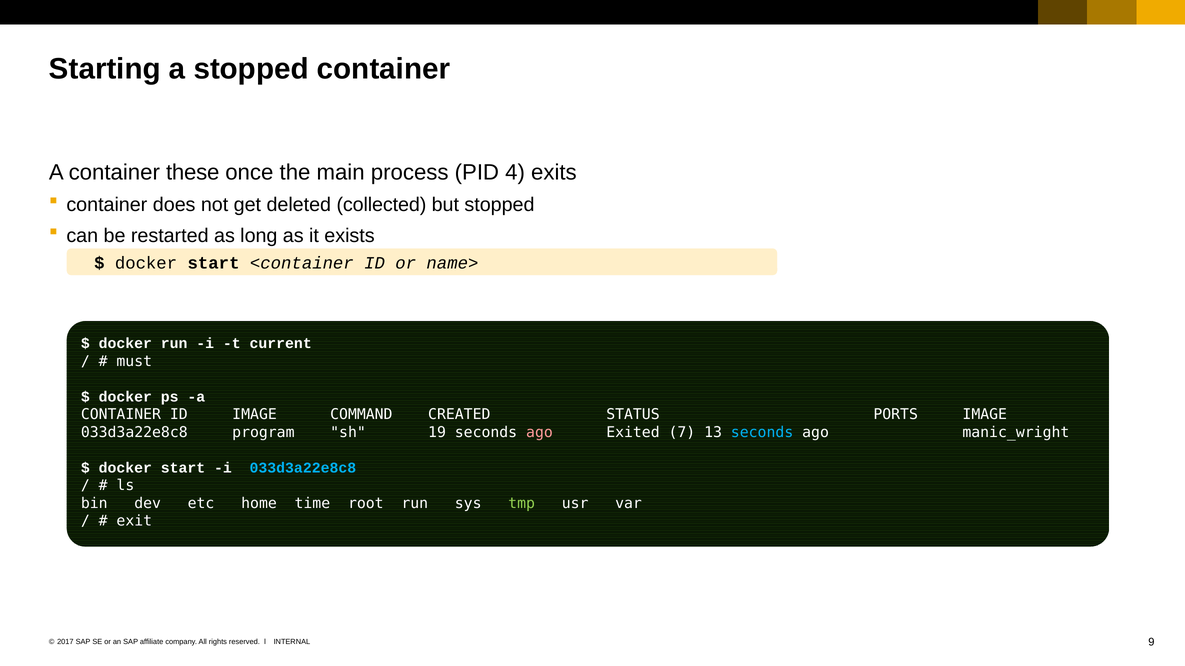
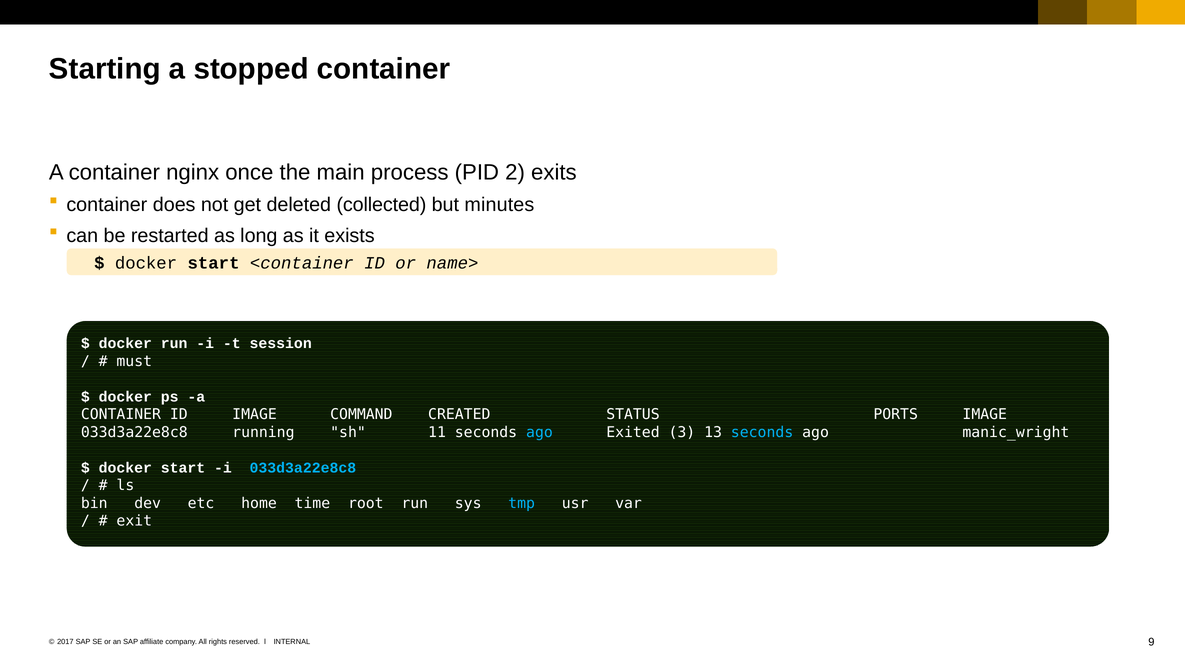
these: these -> nginx
4: 4 -> 2
but stopped: stopped -> minutes
current: current -> session
program: program -> running
19: 19 -> 11
ago at (539, 432) colour: pink -> light blue
7: 7 -> 3
tmp colour: light green -> light blue
